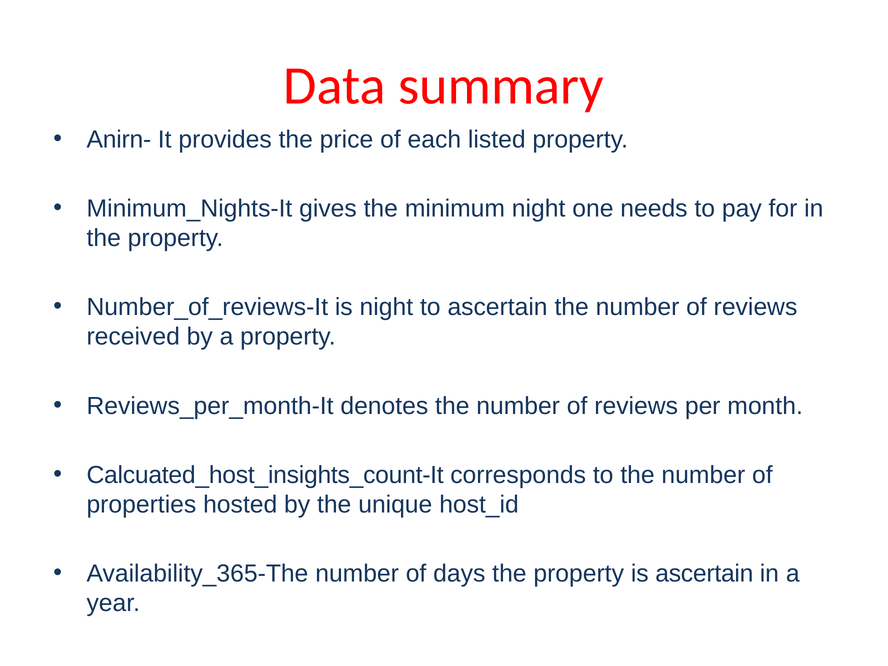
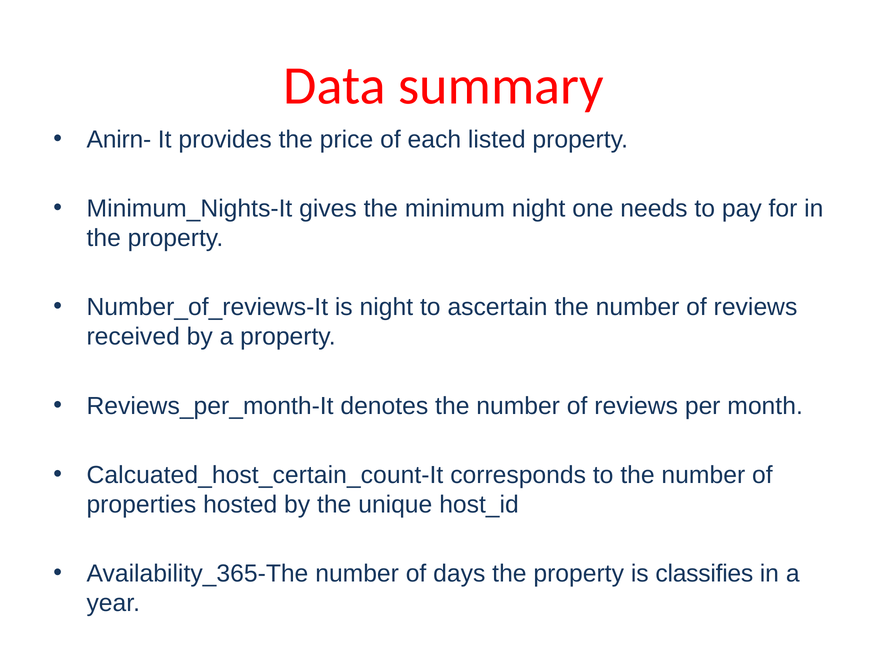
Calcuated_host_insights_count-It: Calcuated_host_insights_count-It -> Calcuated_host_certain_count-It
is ascertain: ascertain -> classifies
